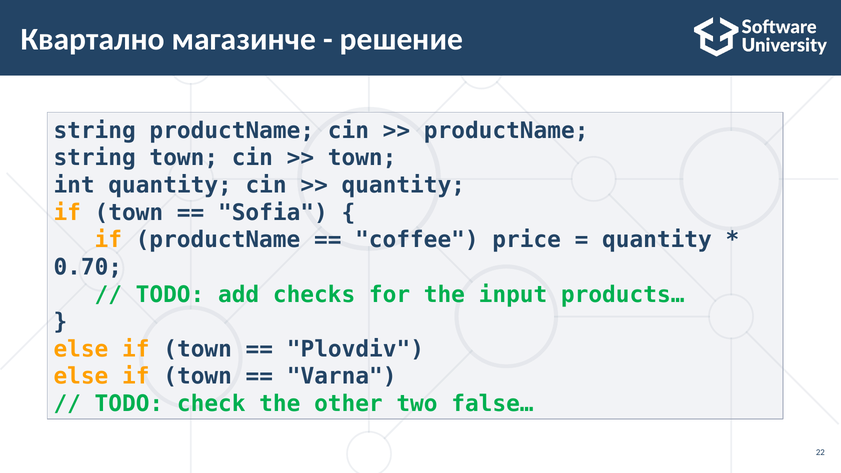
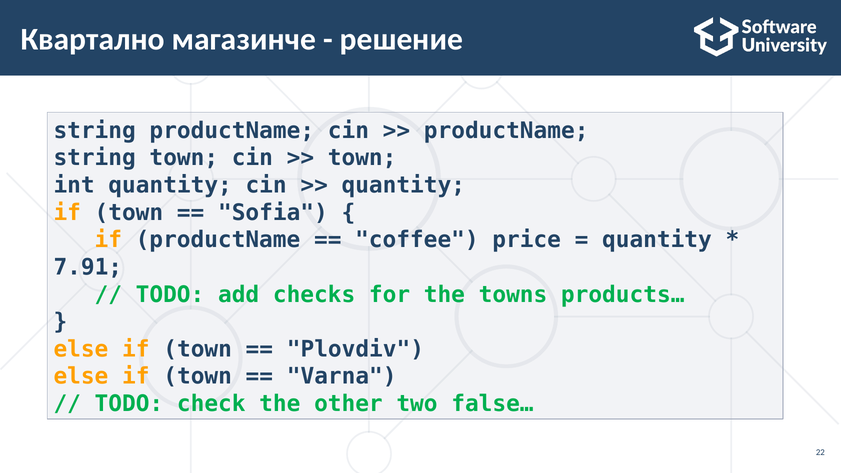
0.70: 0.70 -> 7.91
input: input -> towns
